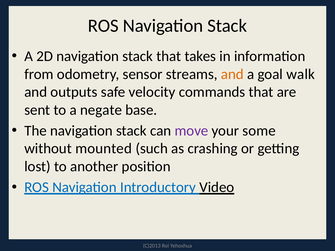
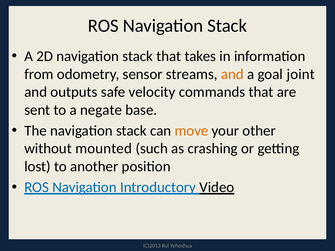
walk: walk -> joint
move colour: purple -> orange
some: some -> other
